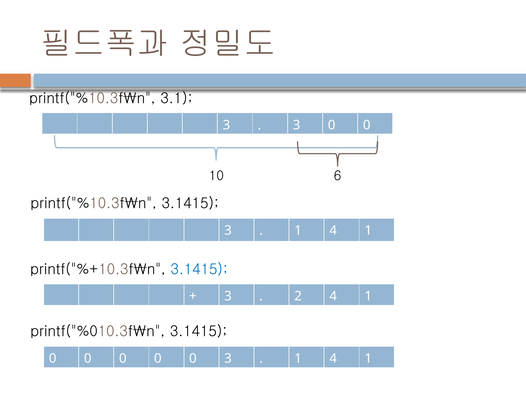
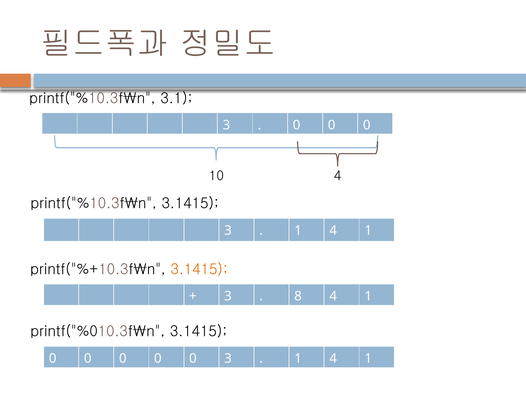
3 at (297, 125): 3 -> 0
10 6: 6 -> 4
3.1415 at (199, 269) colour: blue -> orange
2: 2 -> 8
